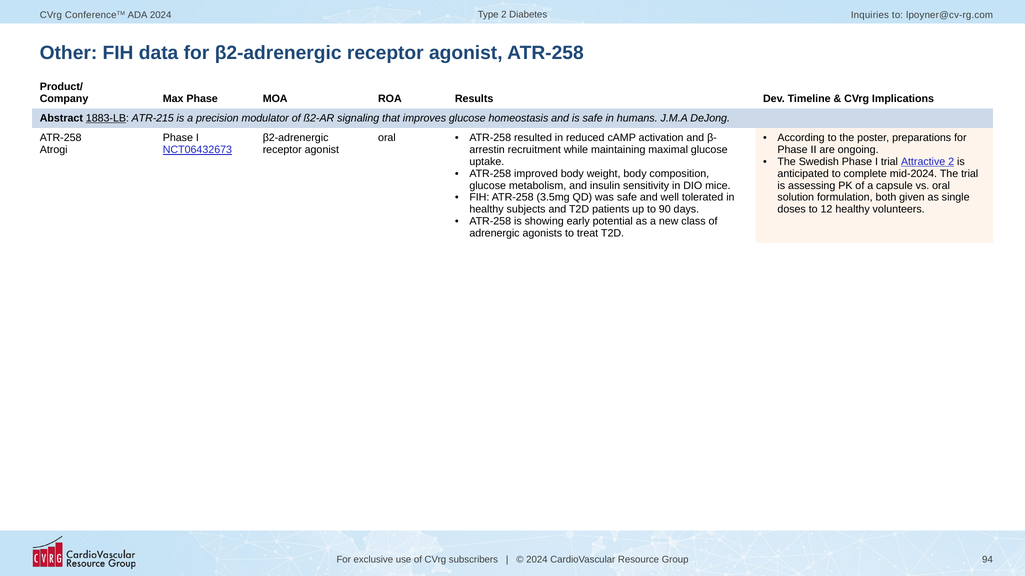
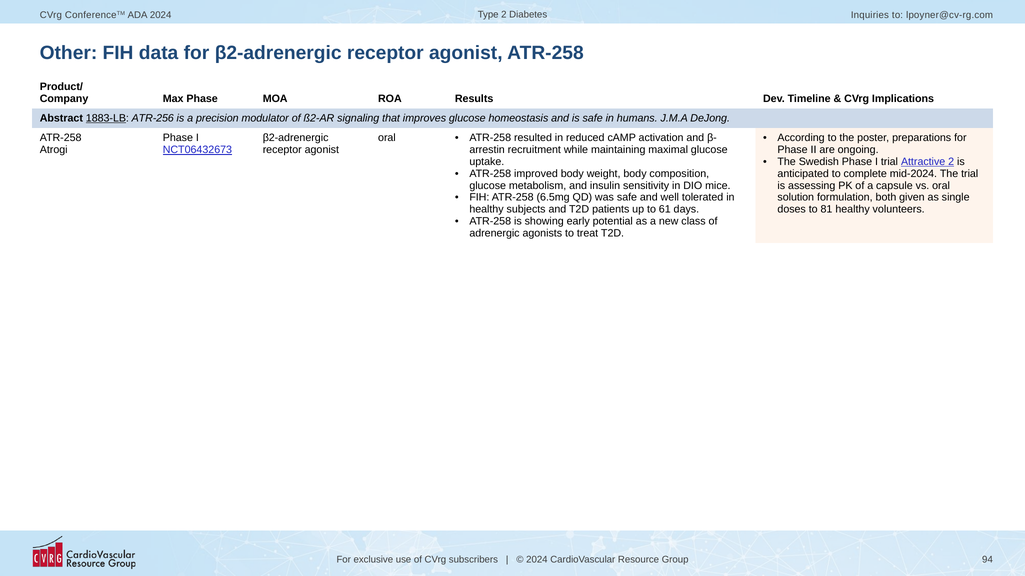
ATR-215: ATR-215 -> ATR-256
3.5mg: 3.5mg -> 6.5mg
90: 90 -> 61
12: 12 -> 81
